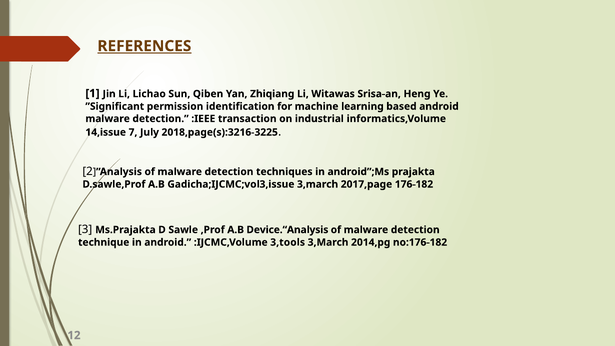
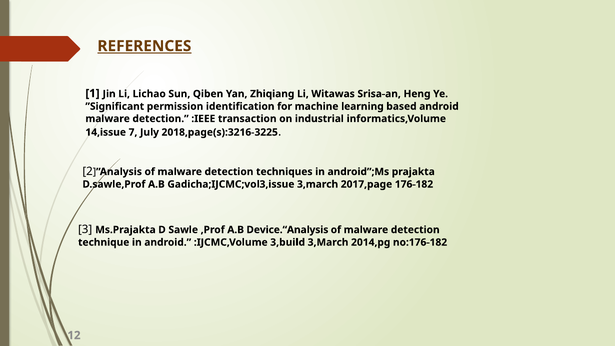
3,tools: 3,tools -> 3,build
